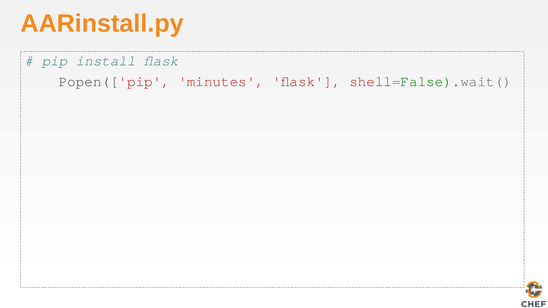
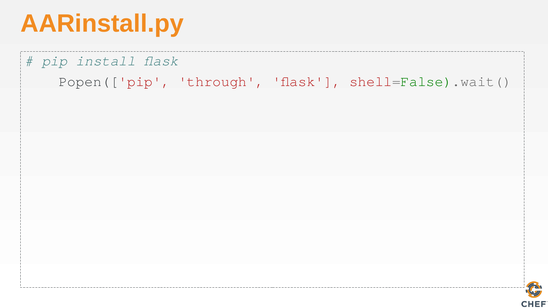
minutes: minutes -> through
